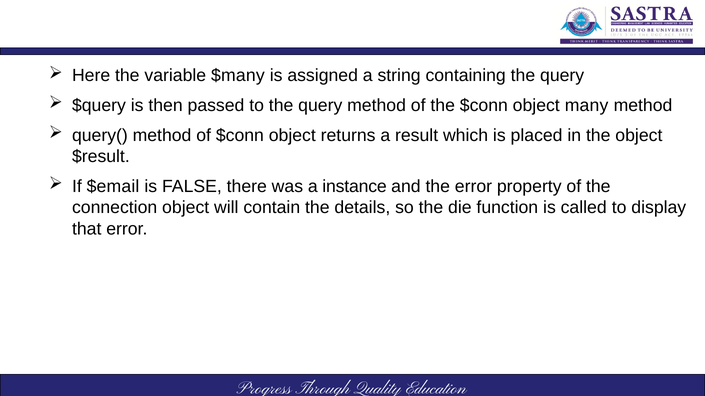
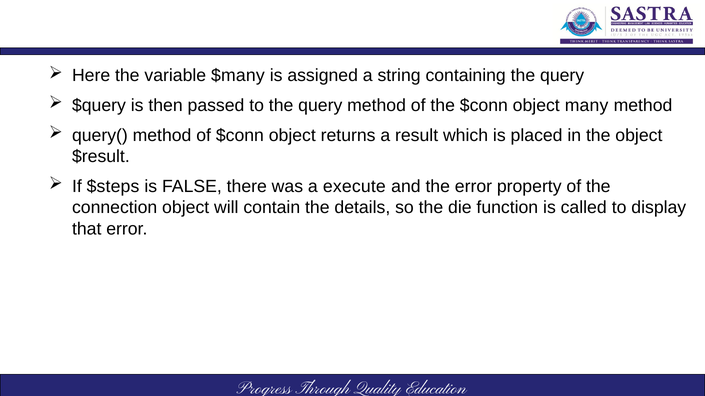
$email: $email -> $steps
instance: instance -> execute
